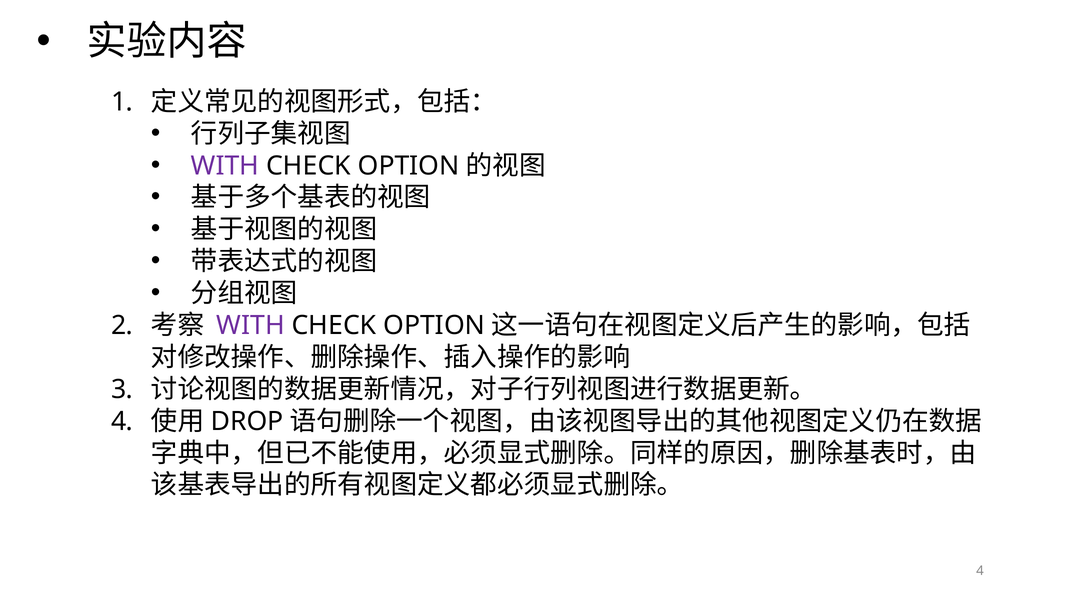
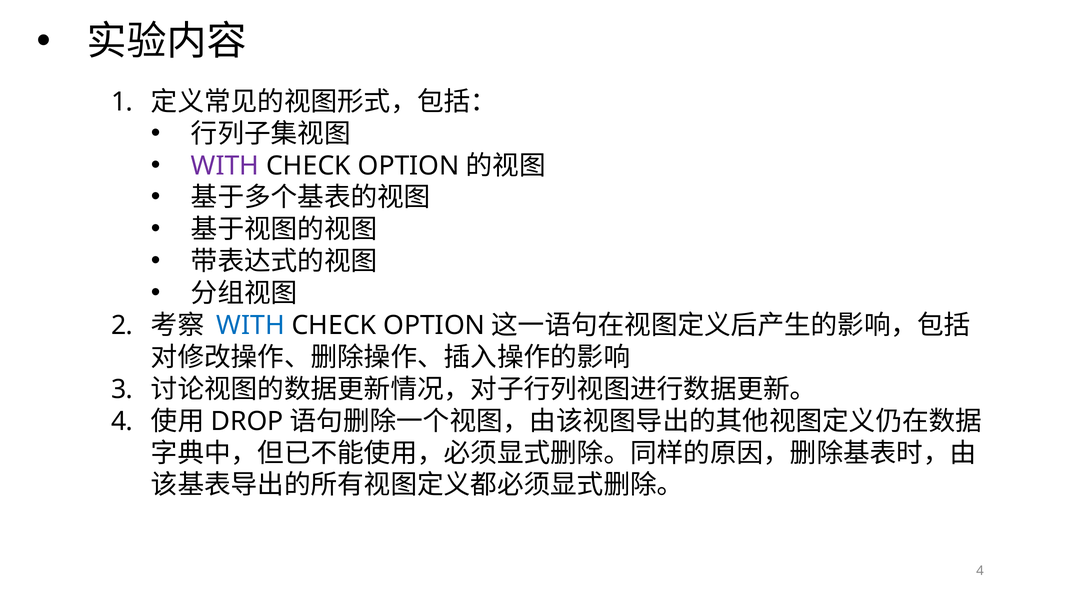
WITH at (251, 325) colour: purple -> blue
